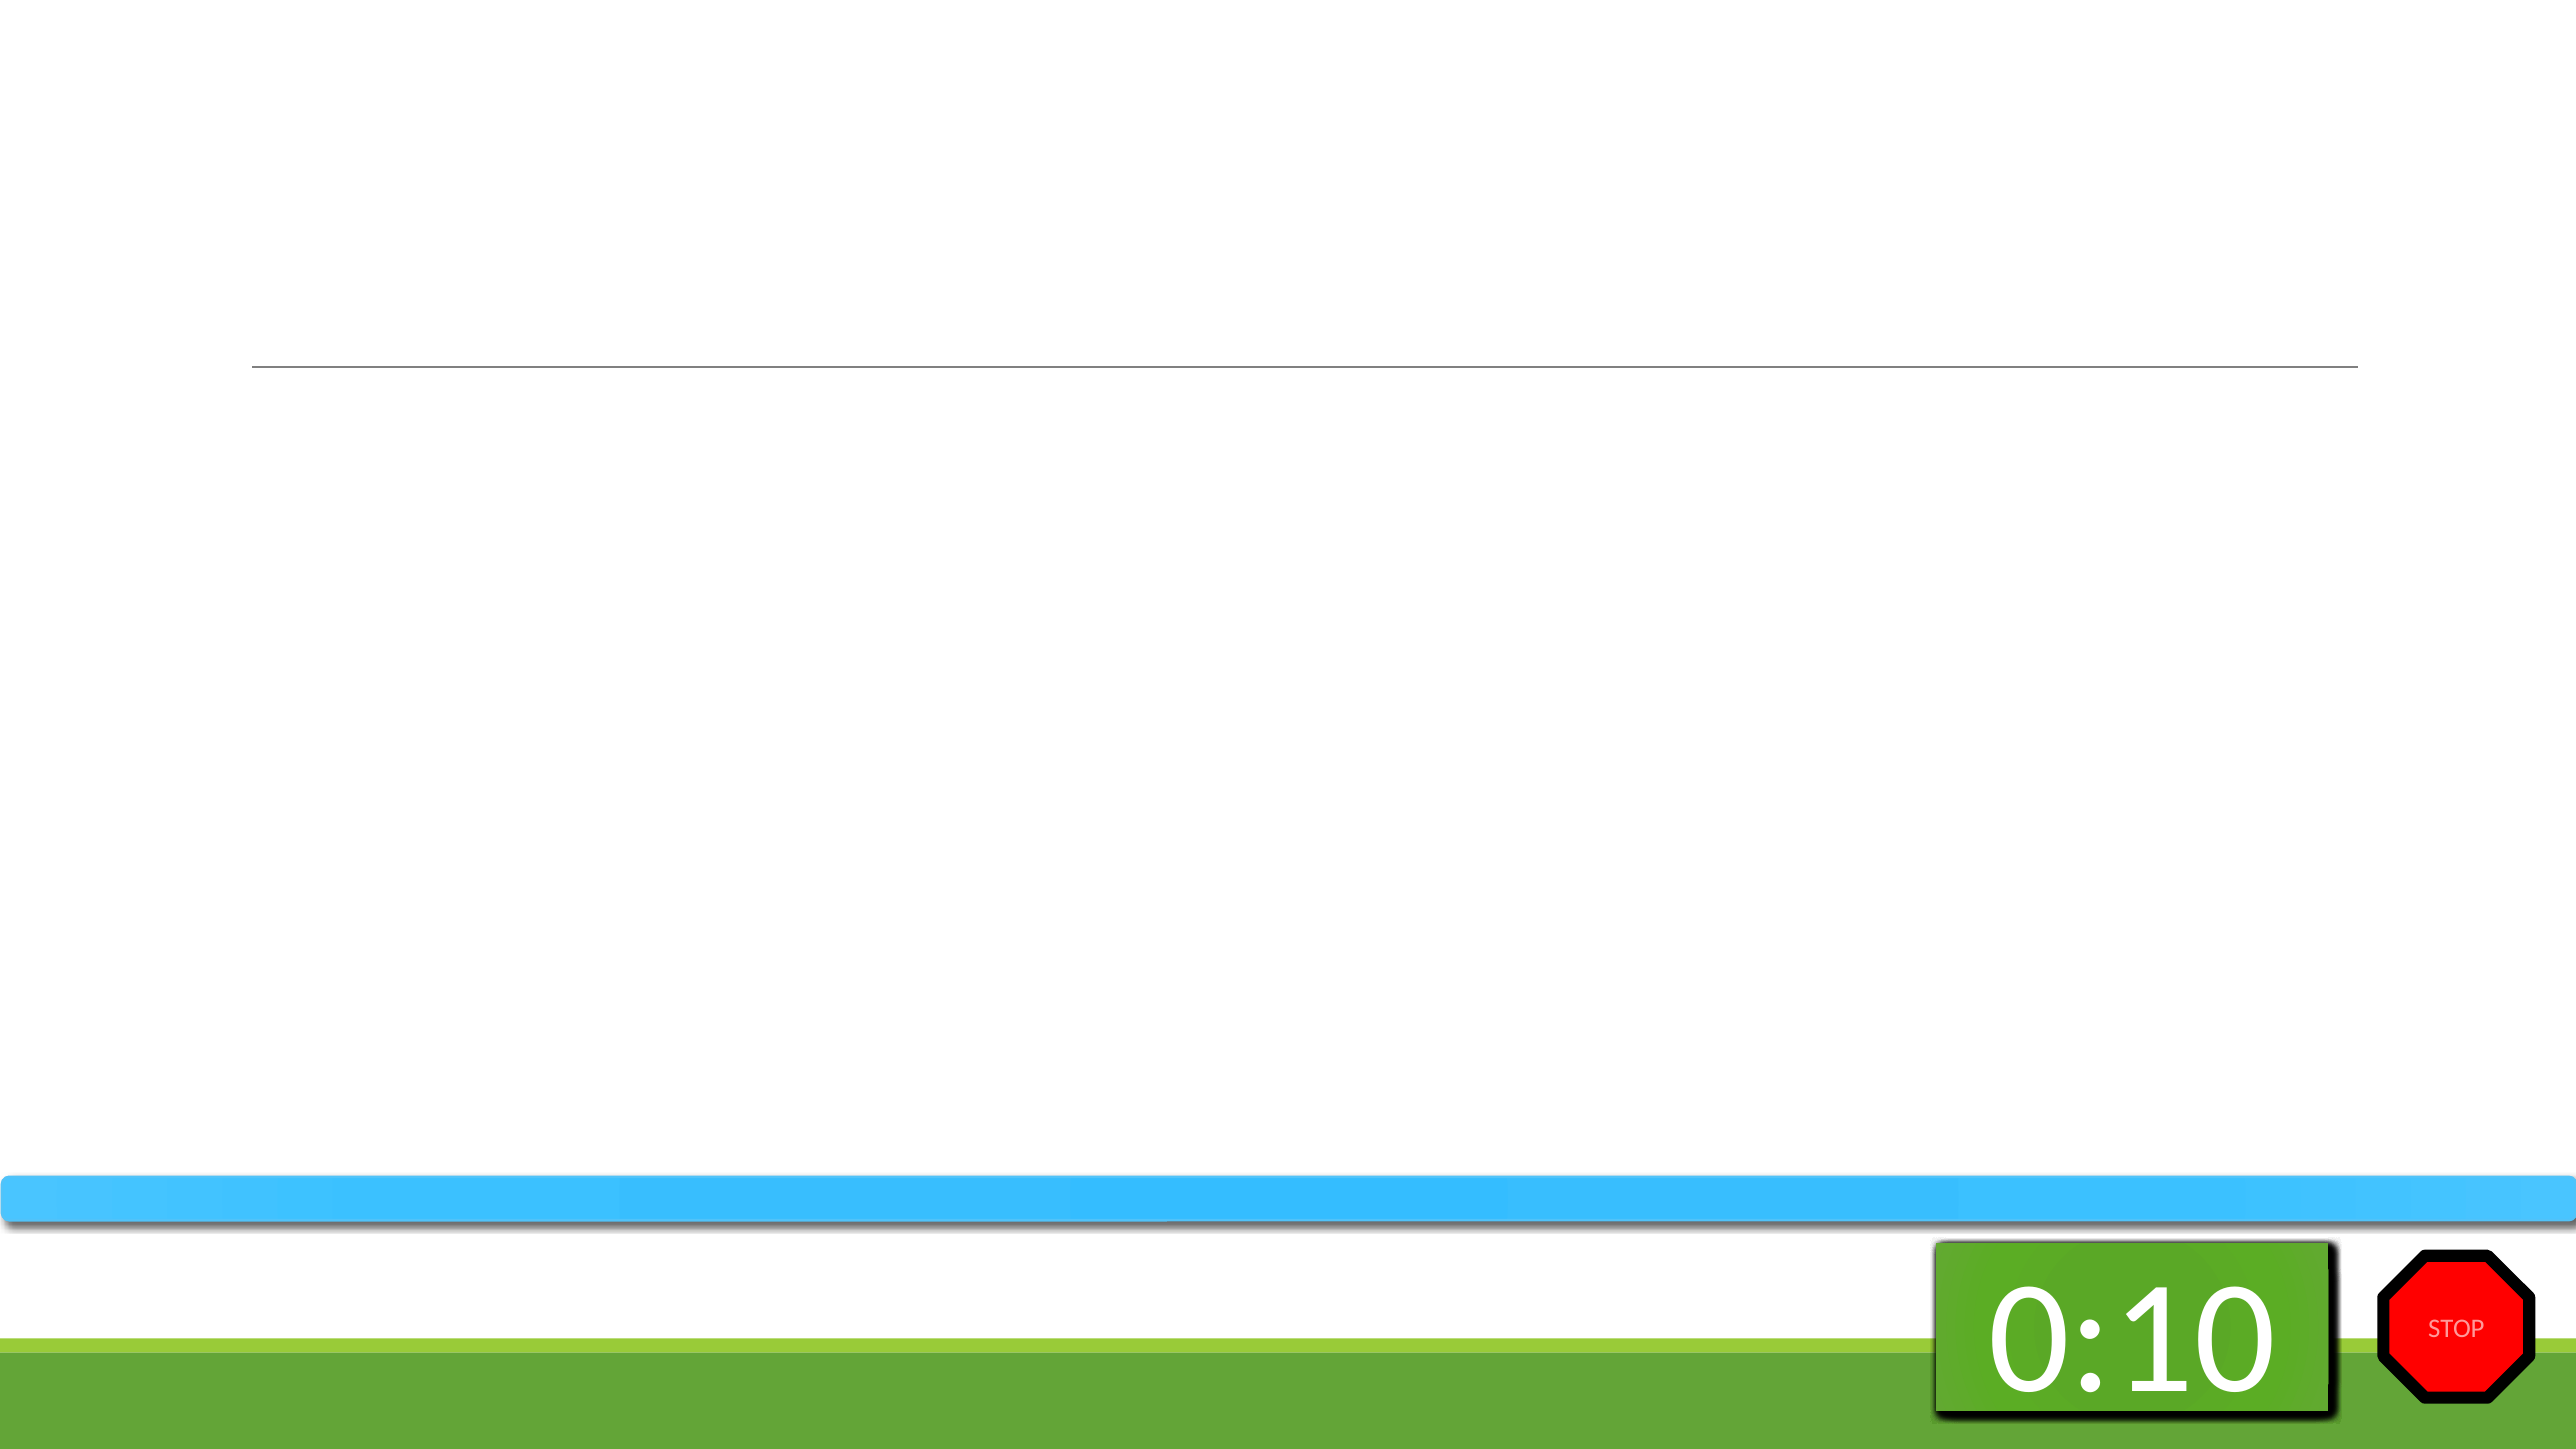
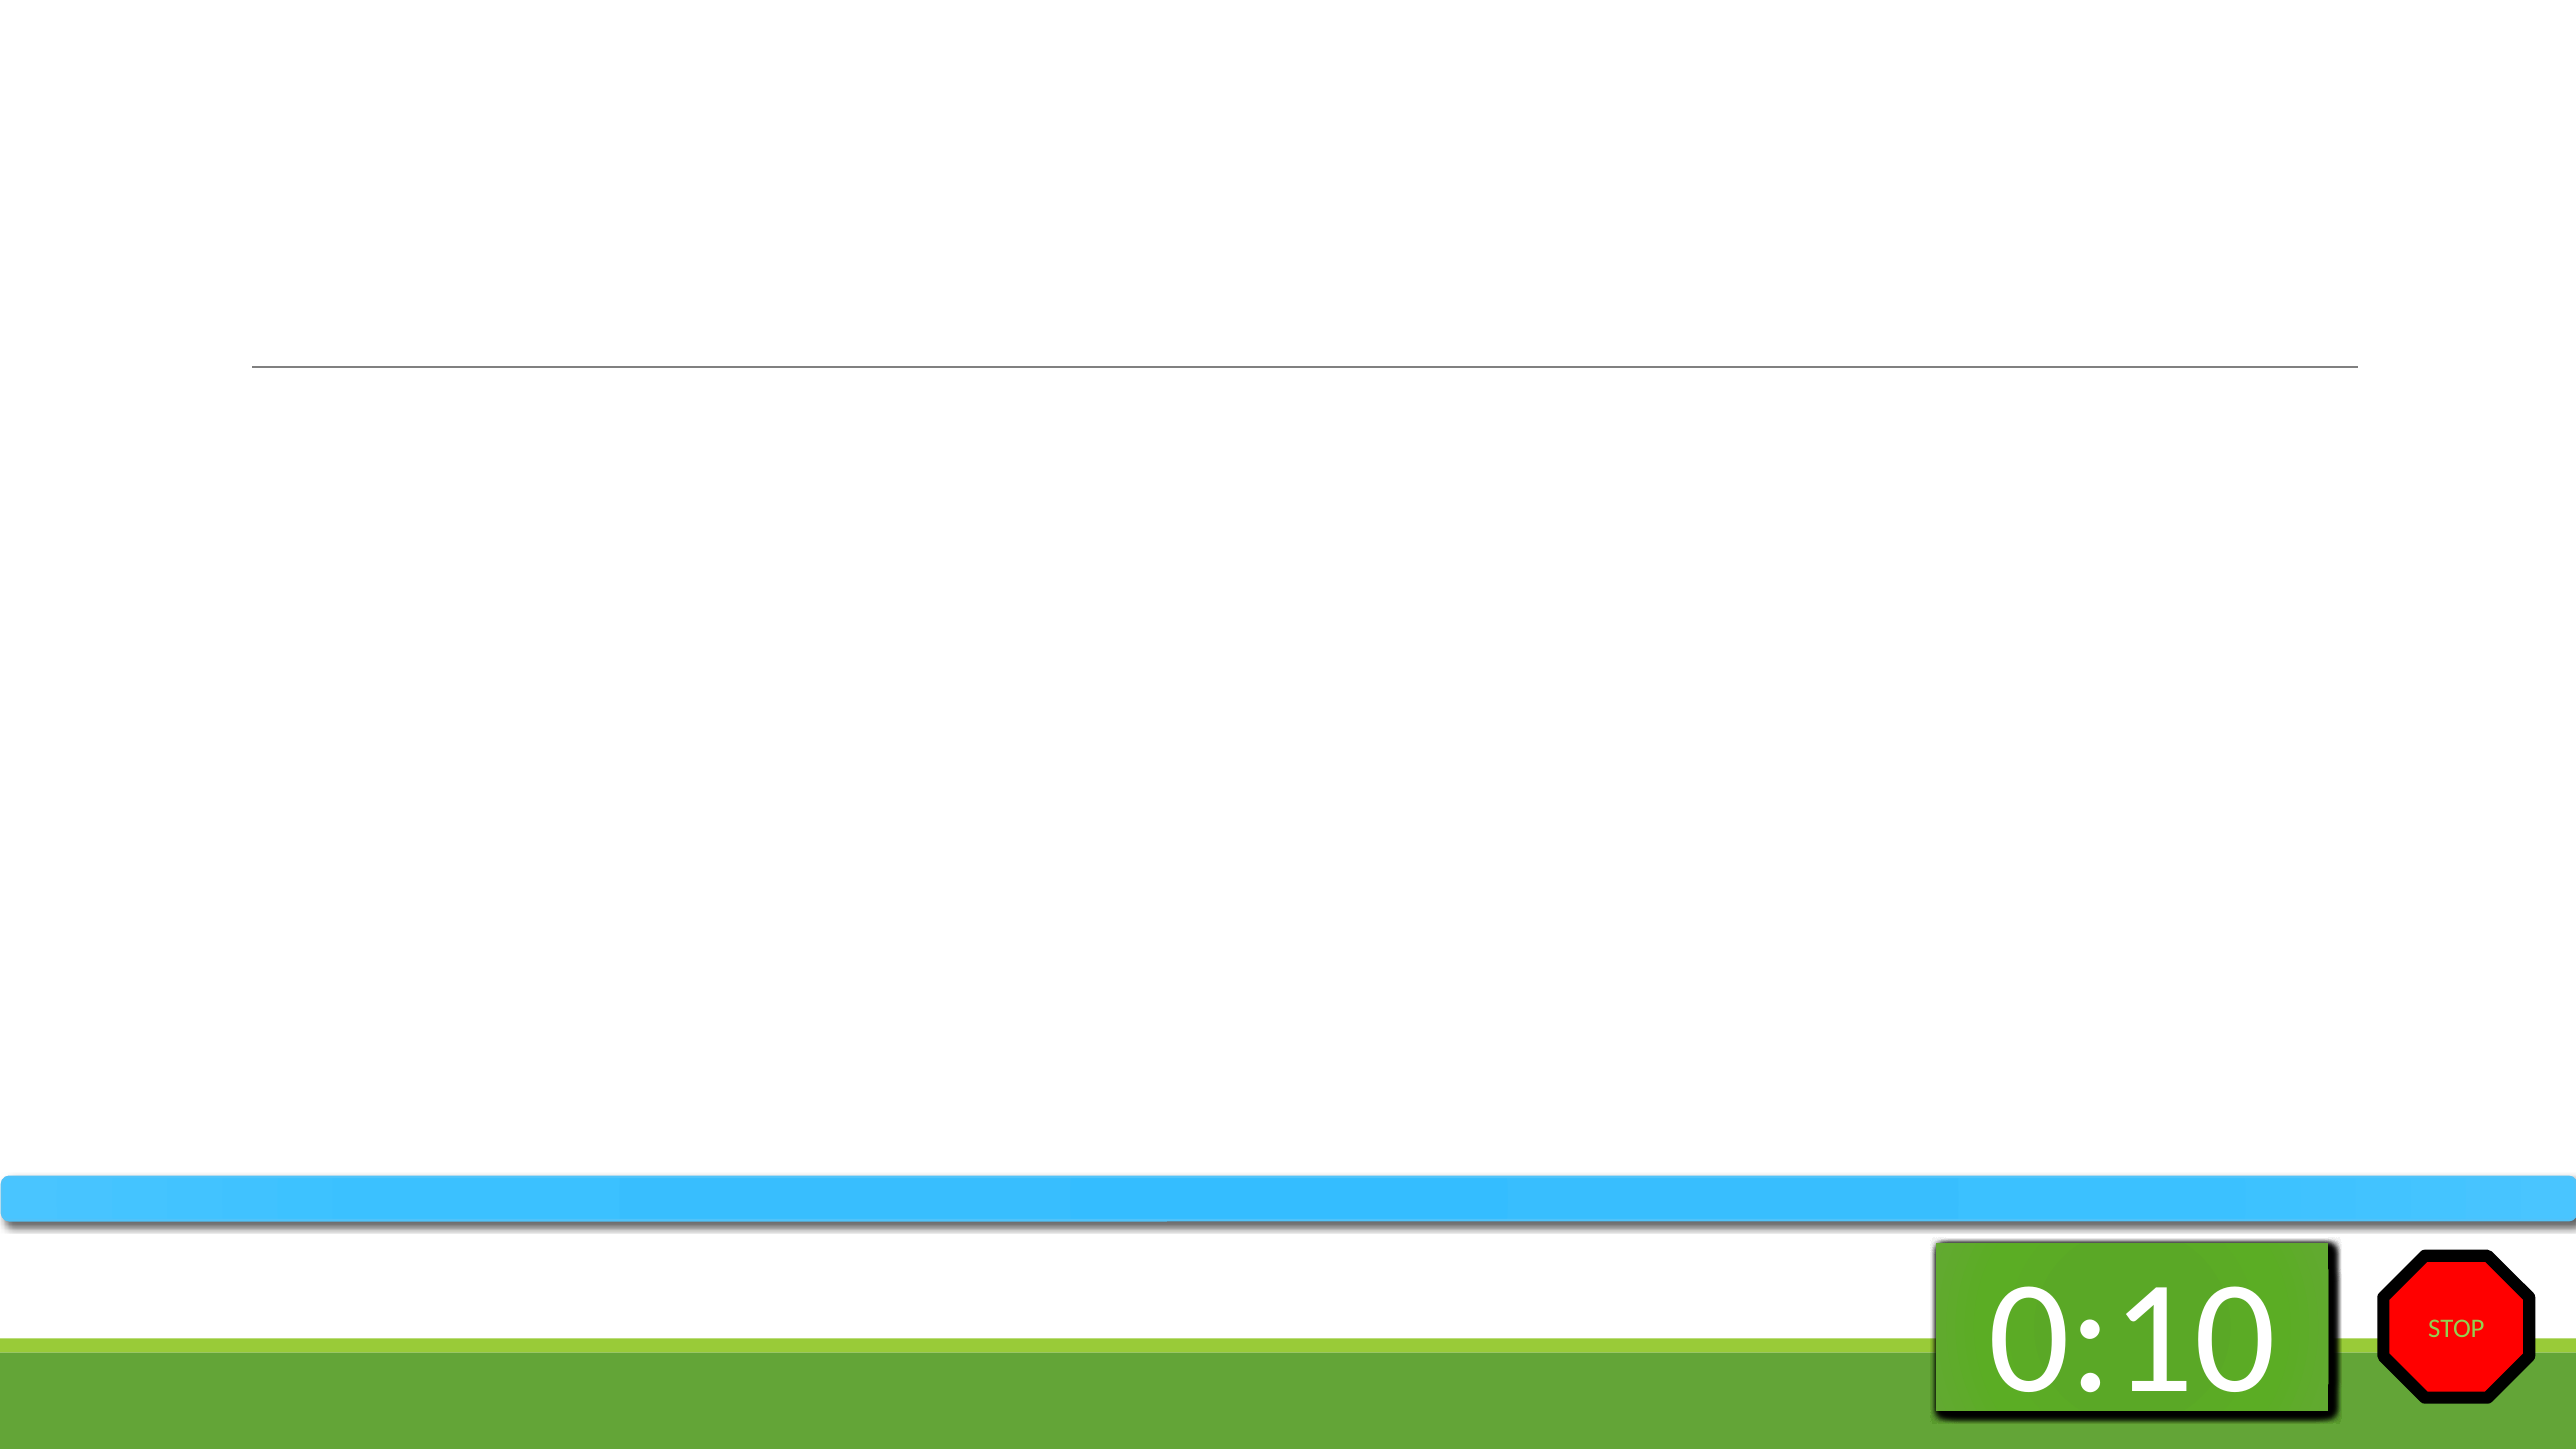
STOP colour: pink -> light green
